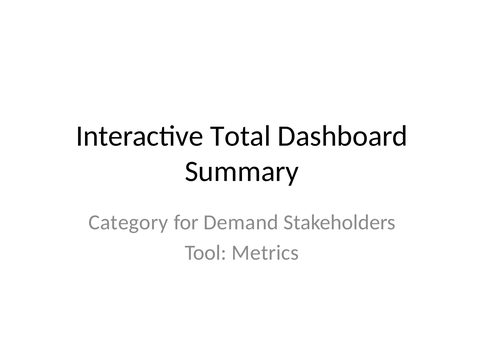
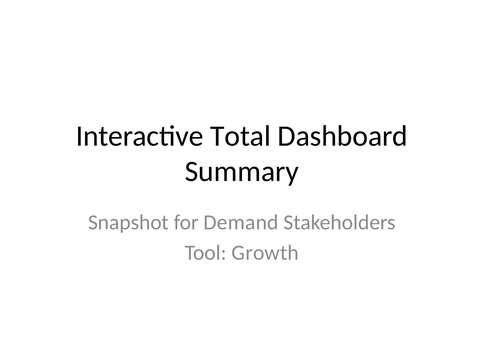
Category: Category -> Snapshot
Metrics: Metrics -> Growth
